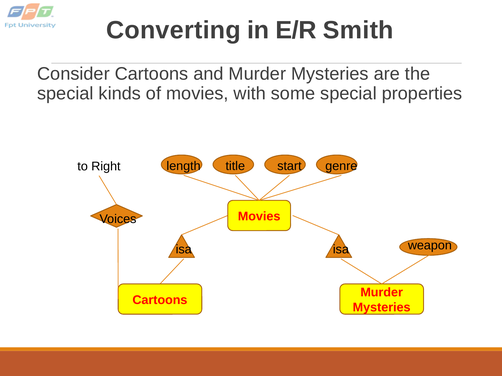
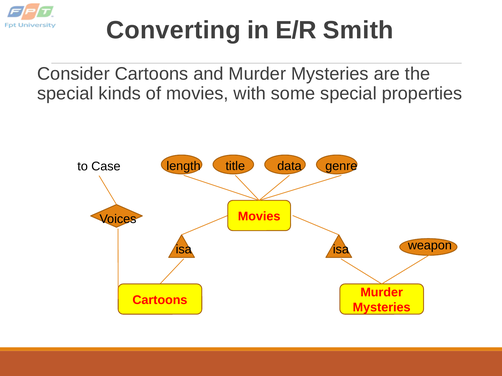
start: start -> data
Right: Right -> Case
